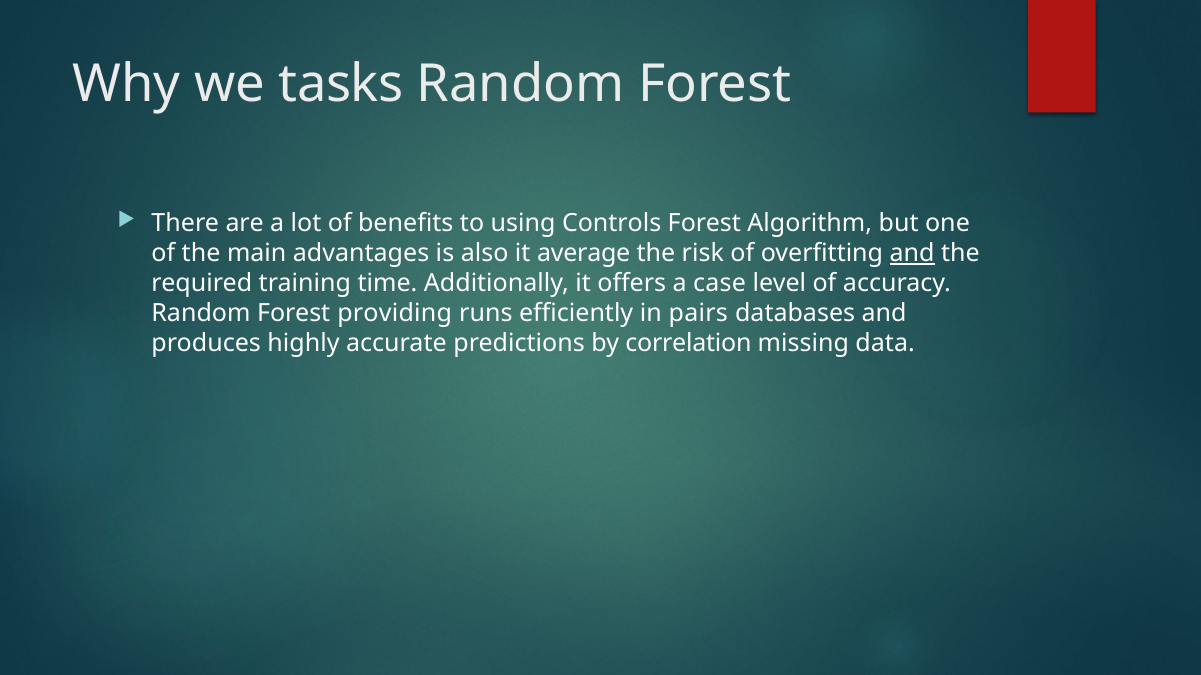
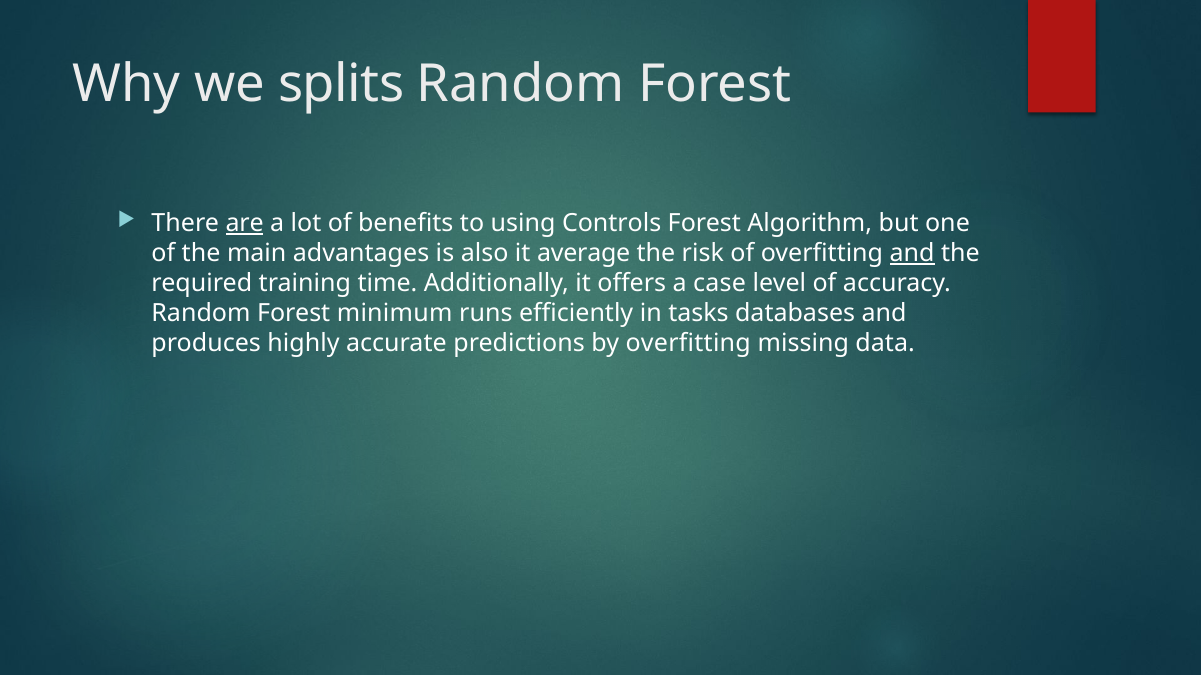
tasks: tasks -> splits
are underline: none -> present
providing: providing -> minimum
pairs: pairs -> tasks
by correlation: correlation -> overfitting
